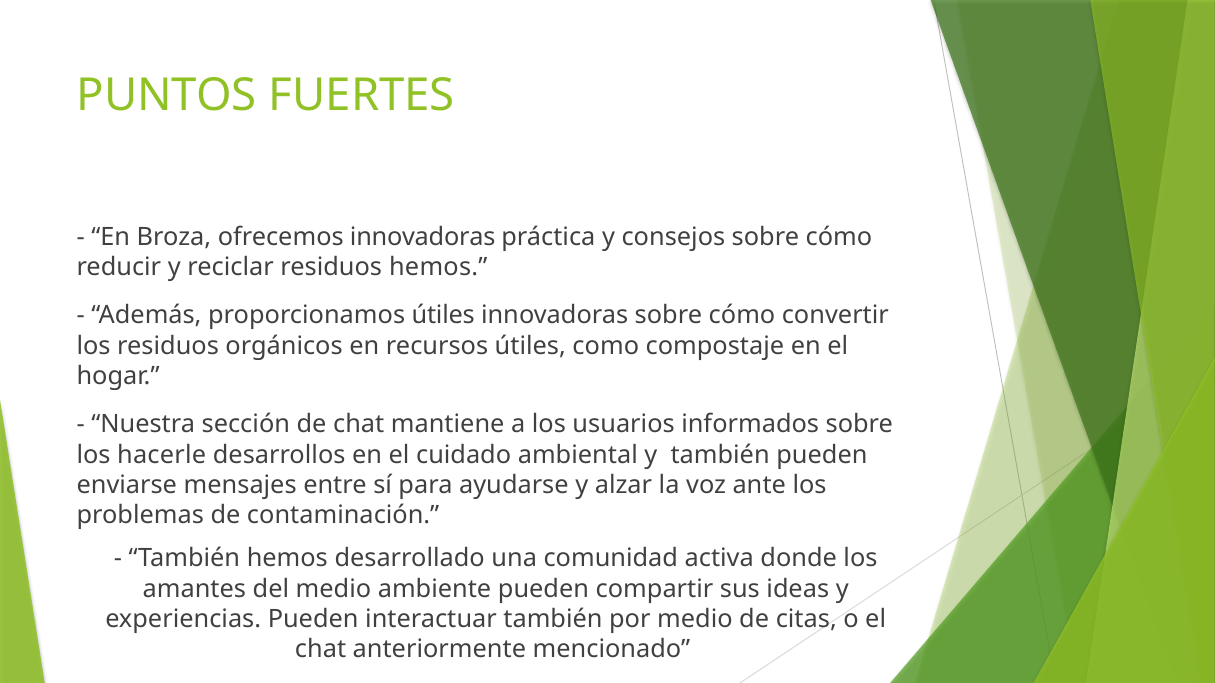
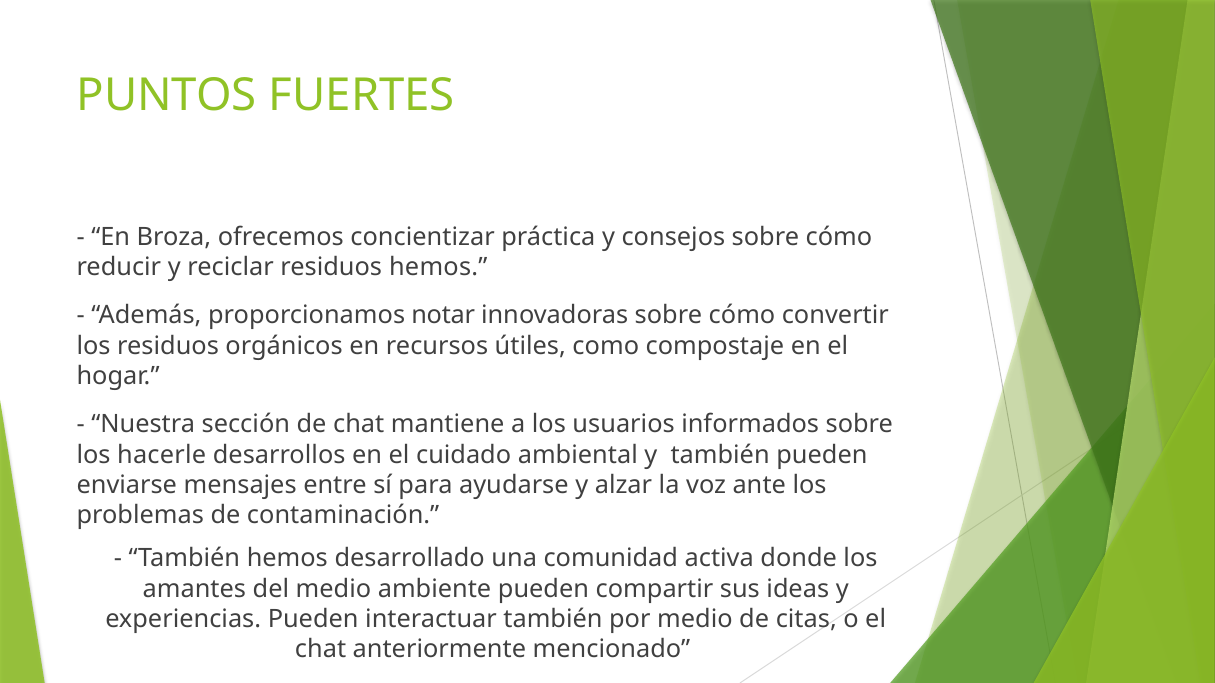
ofrecemos innovadoras: innovadoras -> concientizar
proporcionamos útiles: útiles -> notar
